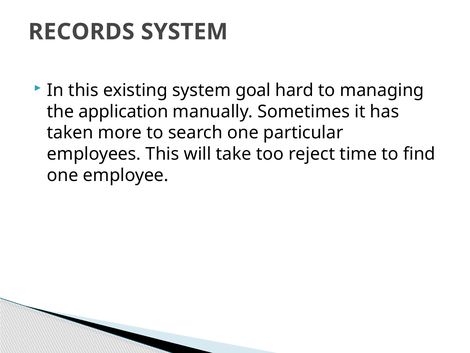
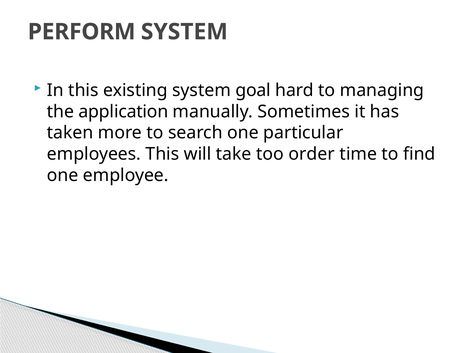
RECORDS: RECORDS -> PERFORM
reject: reject -> order
